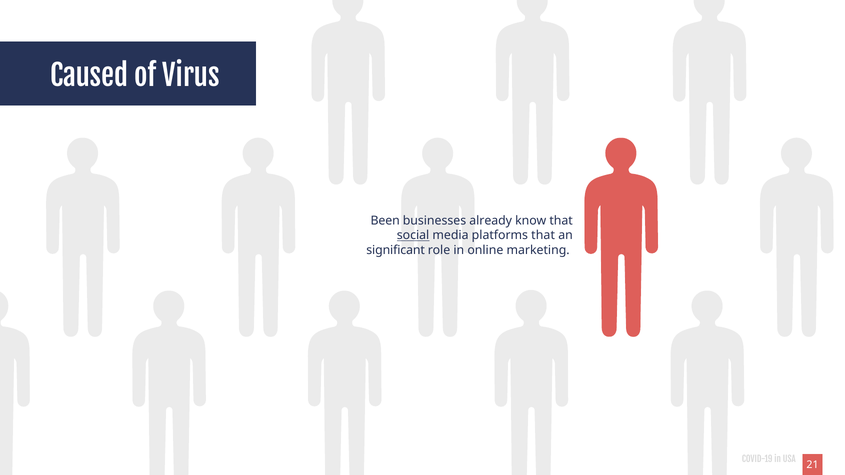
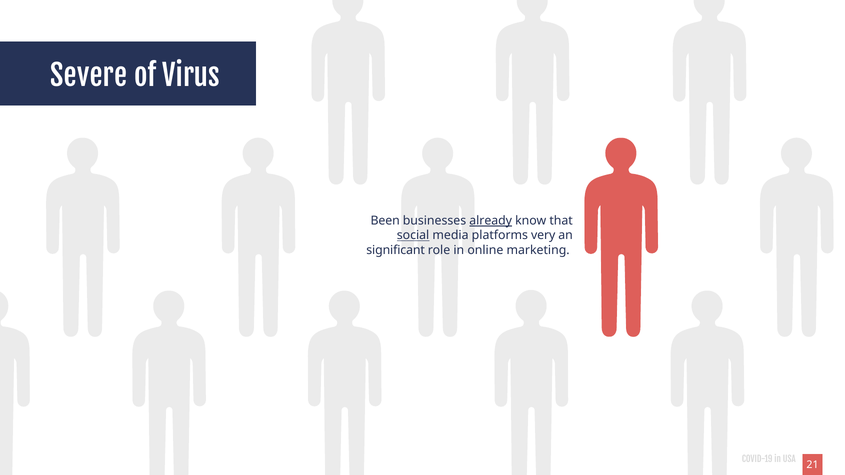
Caused: Caused -> Severe
already underline: none -> present
platforms that: that -> very
